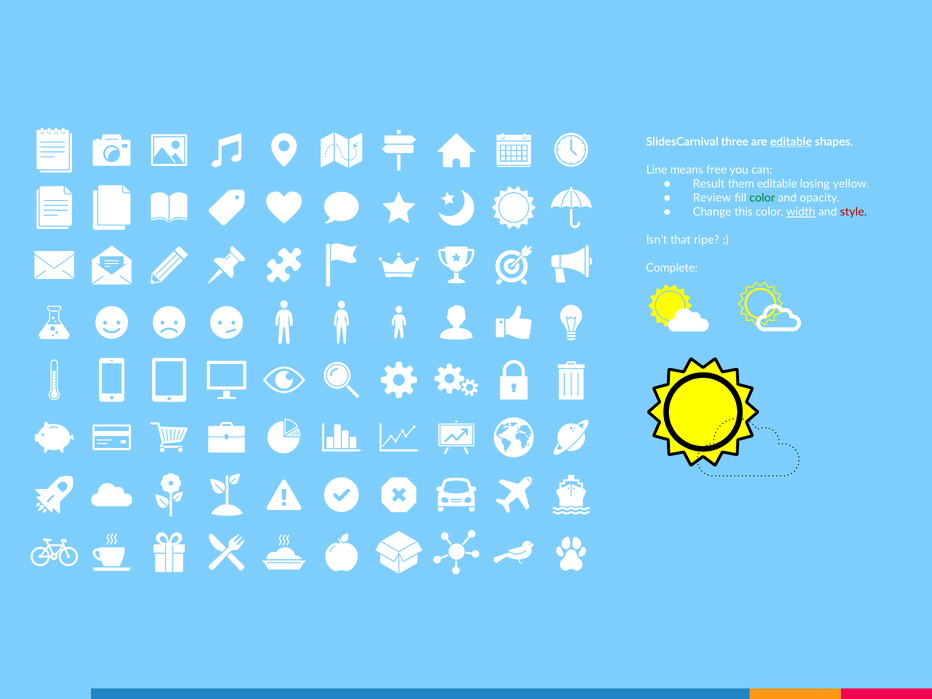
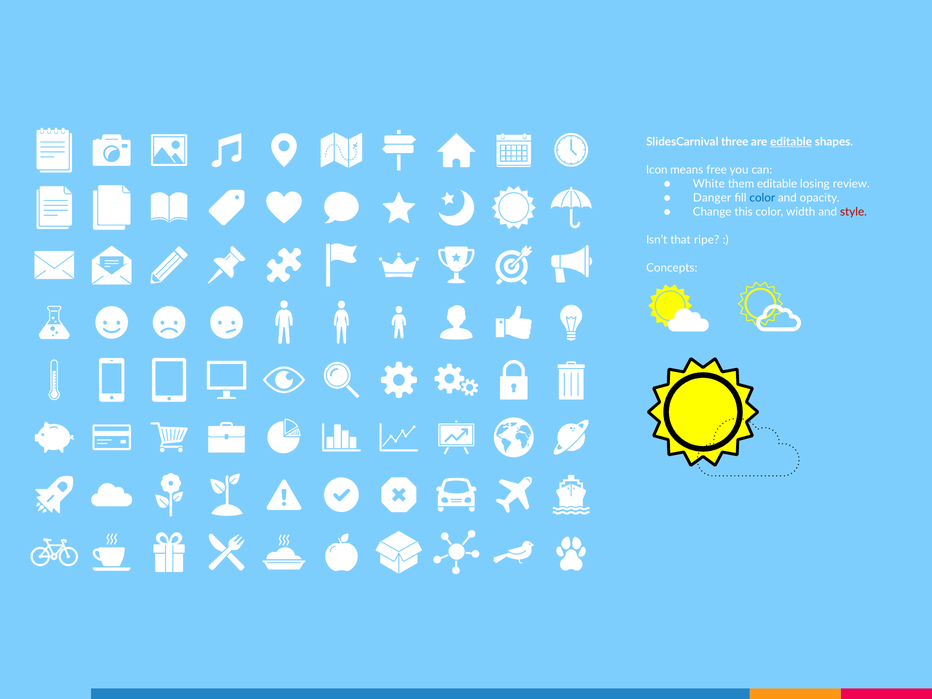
Line: Line -> Icon
Result: Result -> White
yellow: yellow -> review
Review: Review -> Danger
color at (762, 198) colour: green -> blue
width underline: present -> none
Complete: Complete -> Concepts
